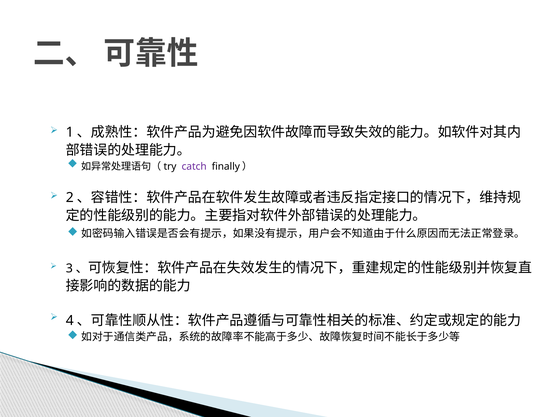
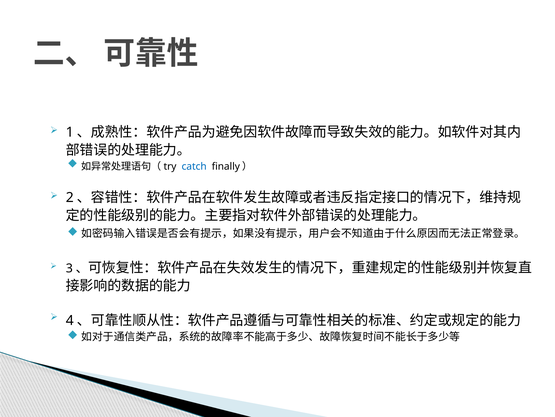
catch colour: purple -> blue
